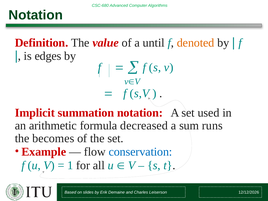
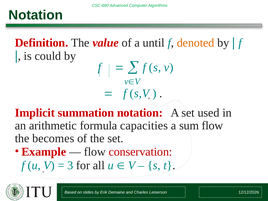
edges: edges -> could
decreased: decreased -> capacities
sum runs: runs -> flow
conservation colour: blue -> red
1: 1 -> 3
